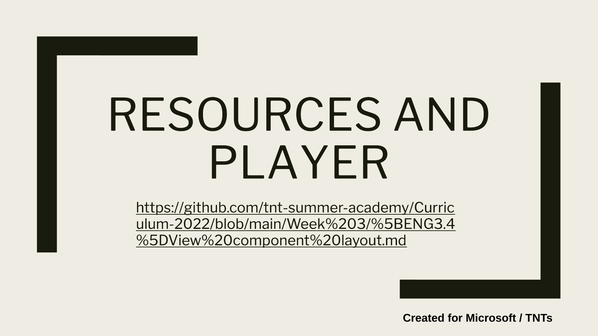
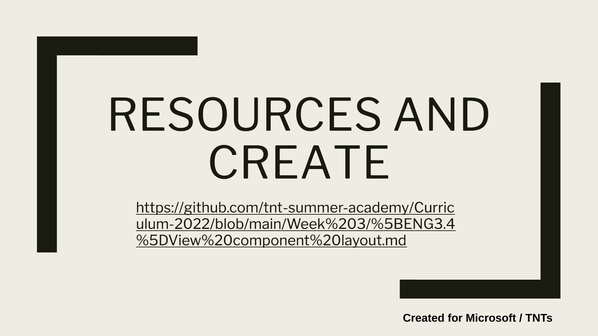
PLAYER: PLAYER -> CREATE
